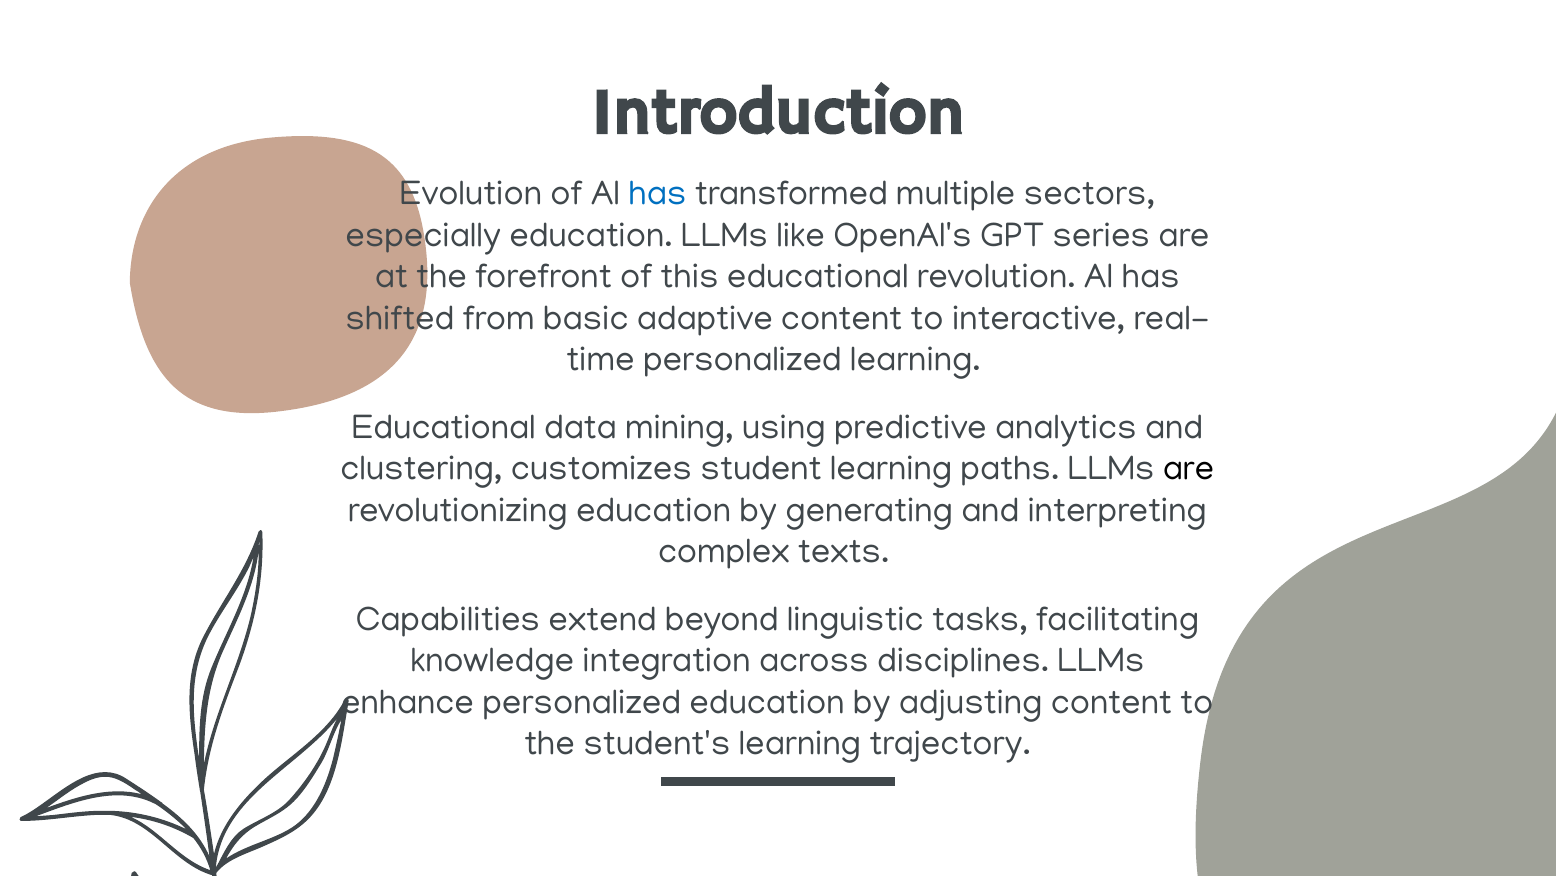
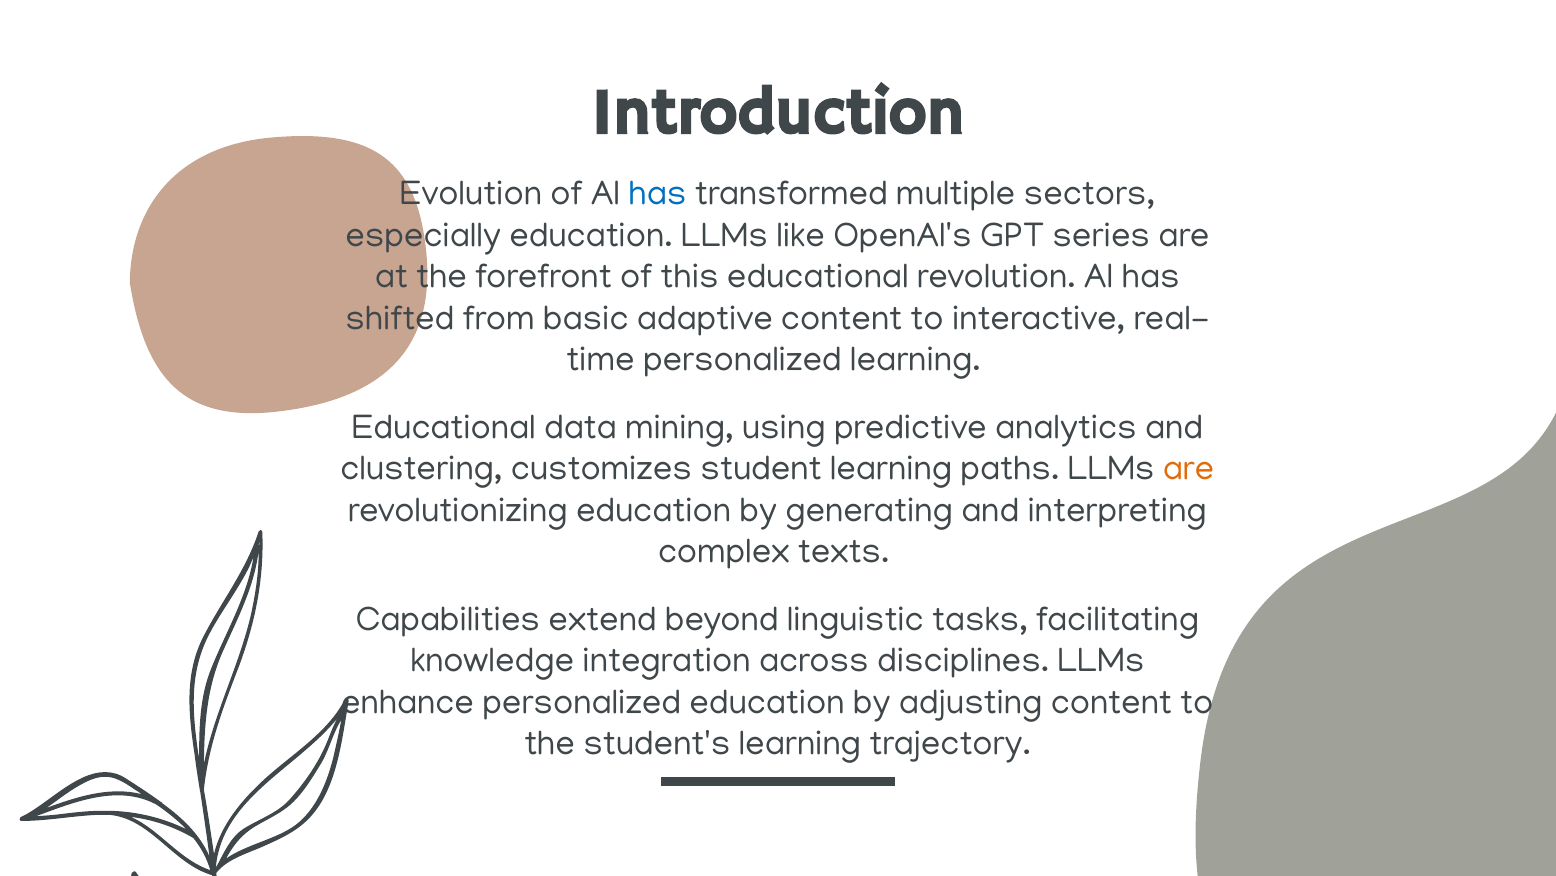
are at (1189, 468) colour: black -> orange
